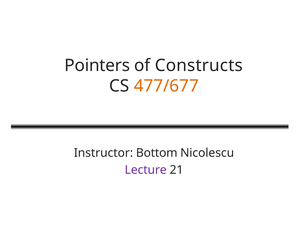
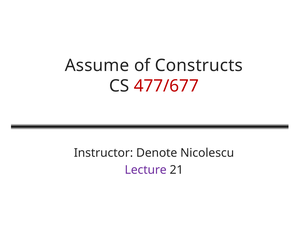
Pointers: Pointers -> Assume
477/677 colour: orange -> red
Bottom: Bottom -> Denote
